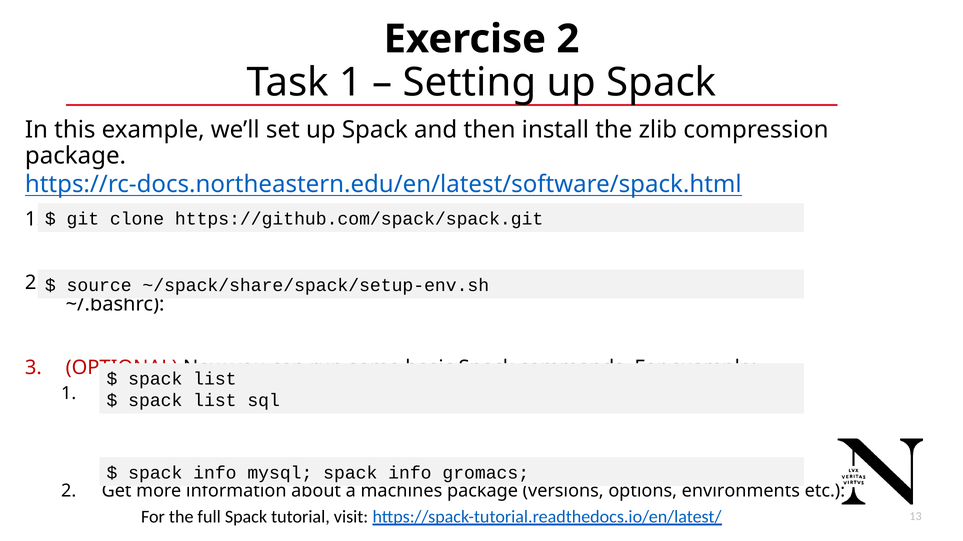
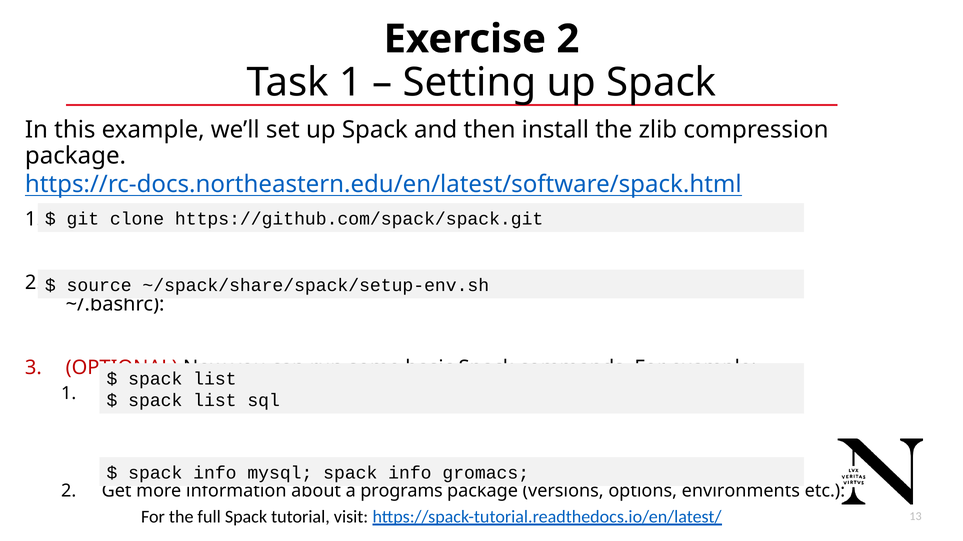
machines: machines -> programs
